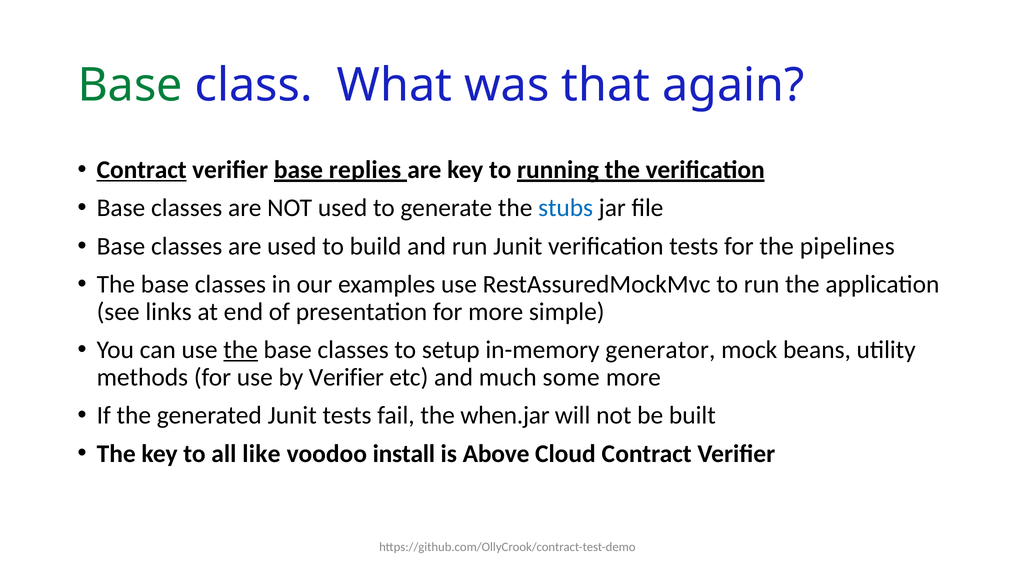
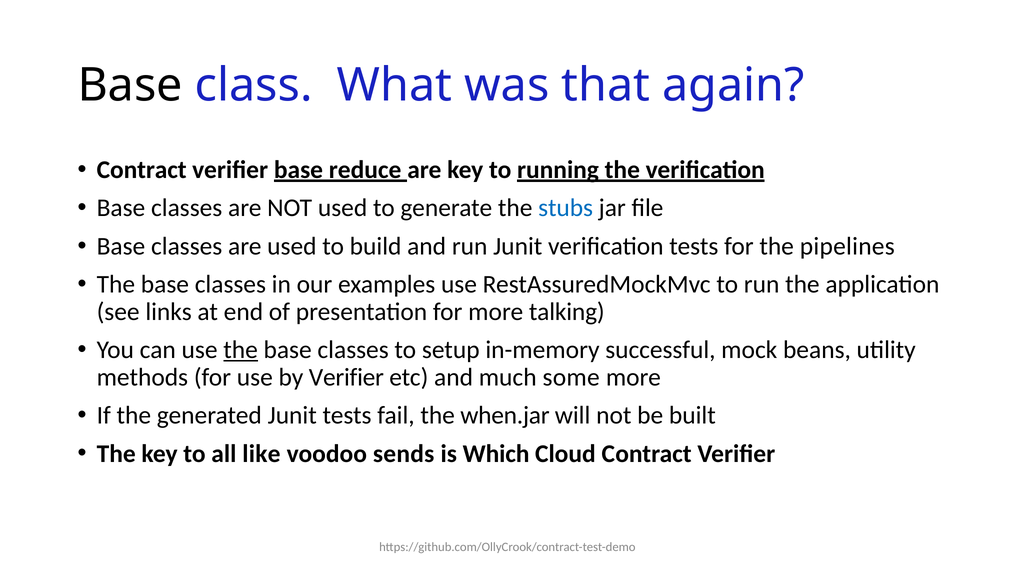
Base at (130, 86) colour: green -> black
Contract at (142, 170) underline: present -> none
replies: replies -> reduce
simple: simple -> talking
generator: generator -> successful
install: install -> sends
Above: Above -> Which
